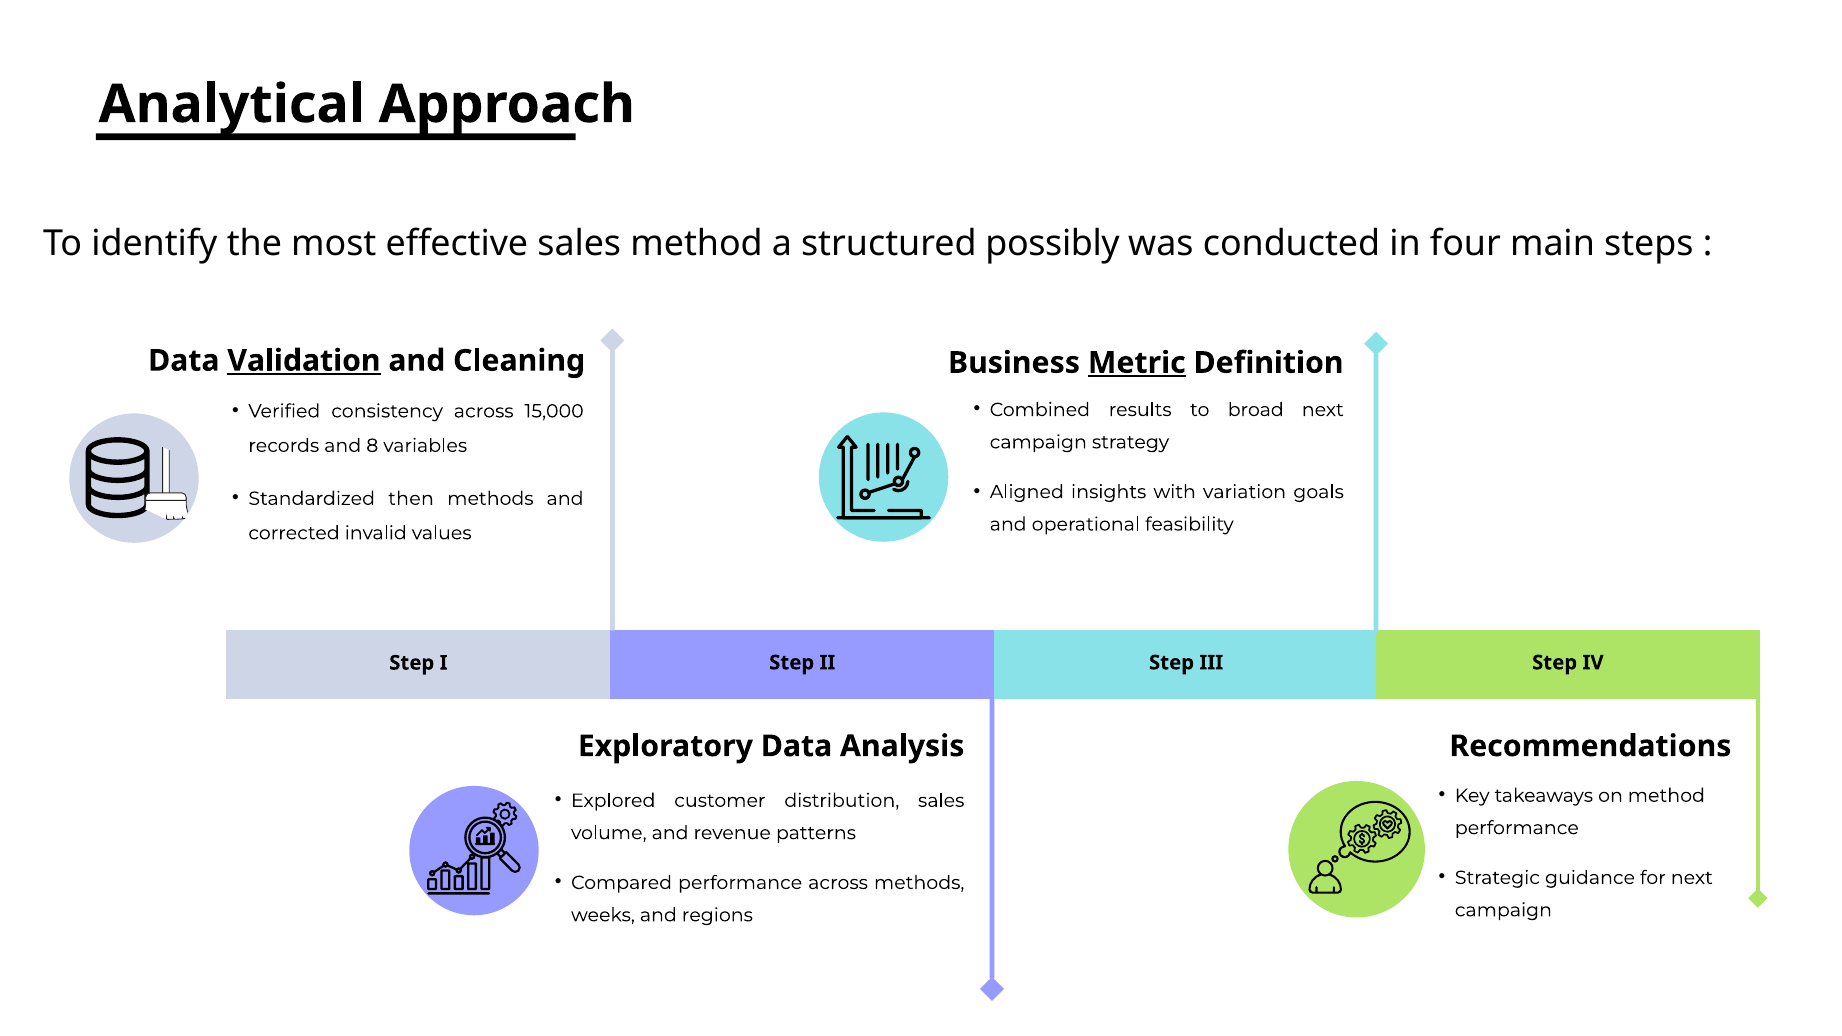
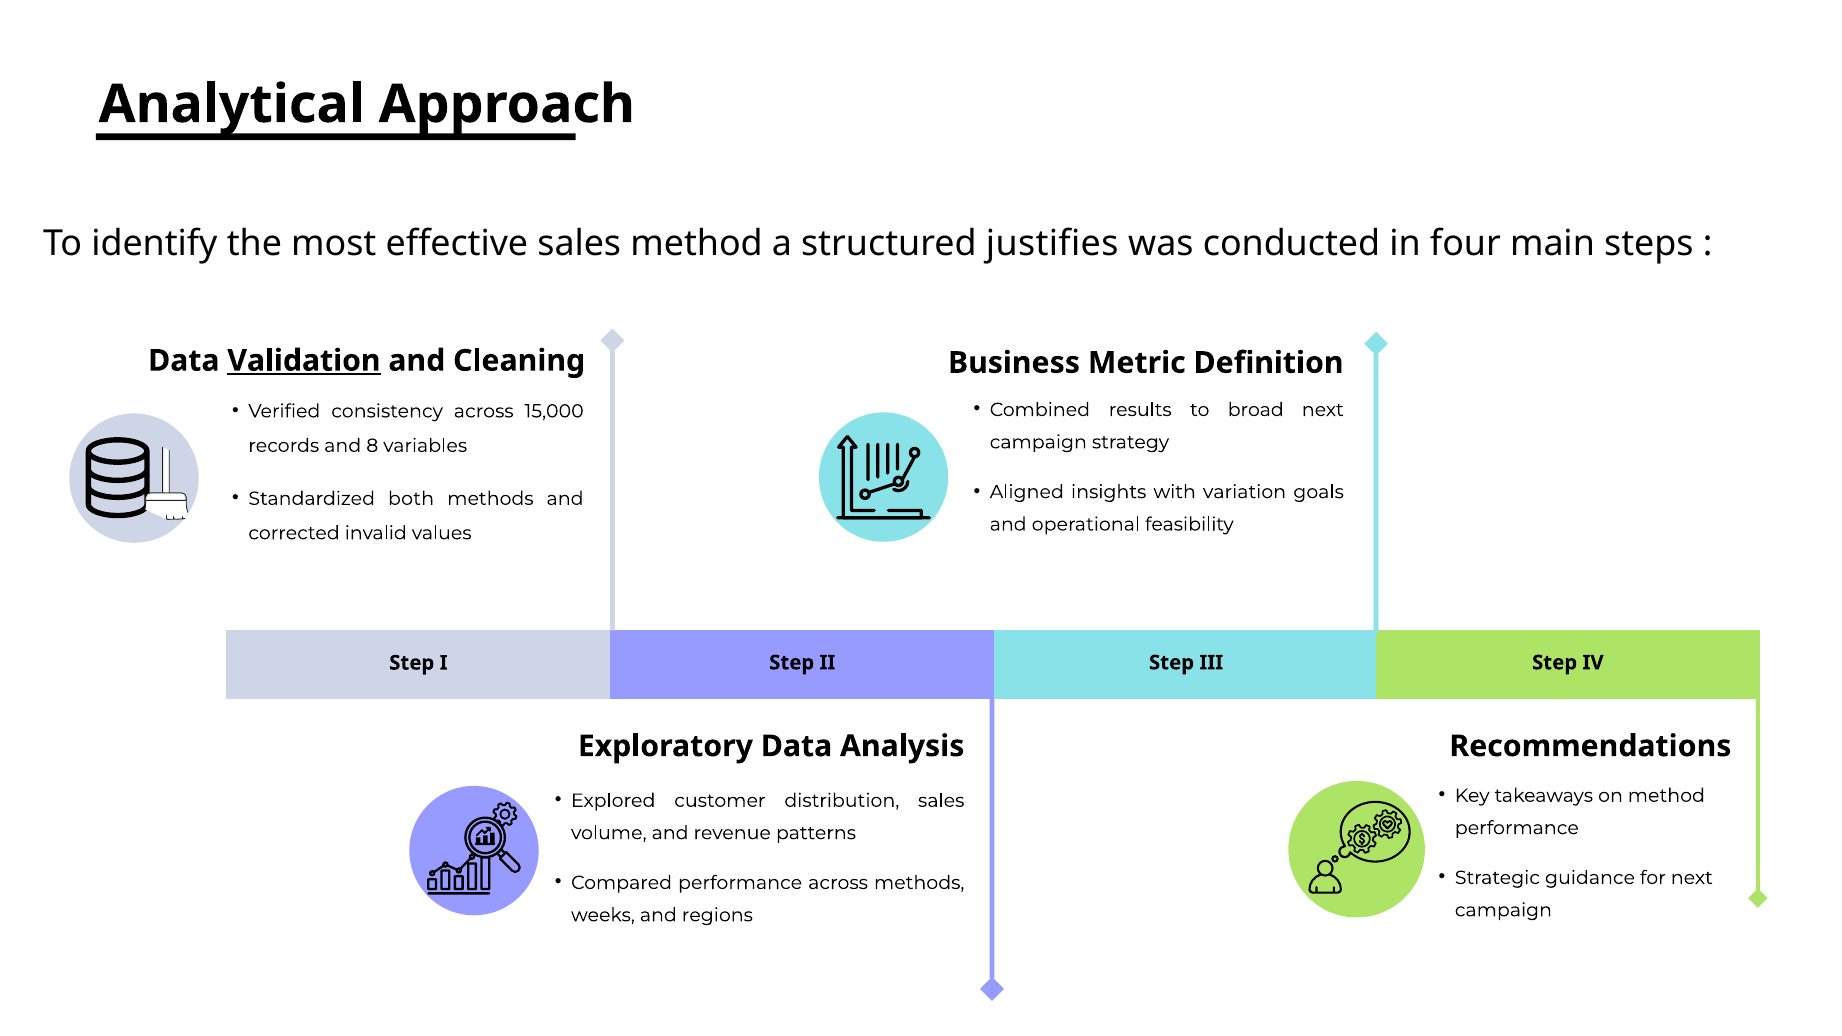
possibly: possibly -> justifies
Metric underline: present -> none
then: then -> both
